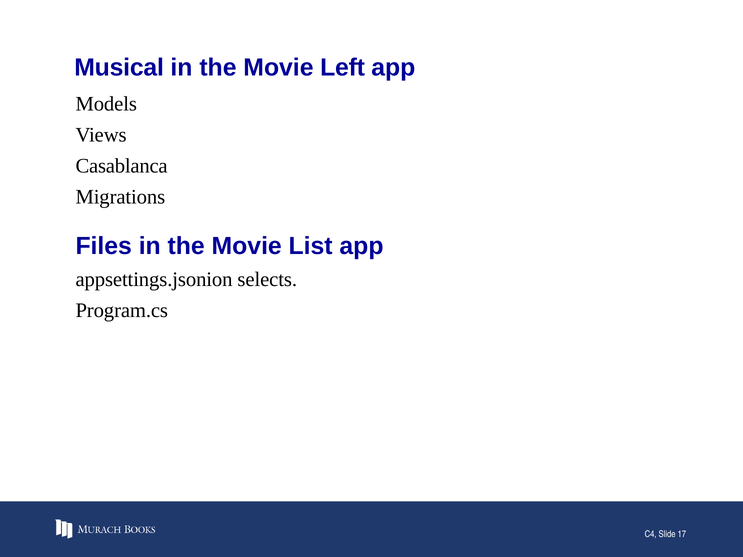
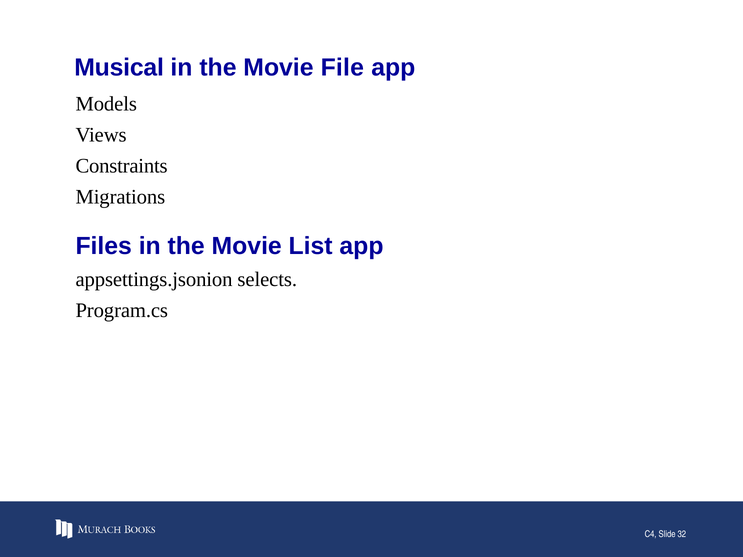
Left: Left -> File
Casablanca: Casablanca -> Constraints
17: 17 -> 32
